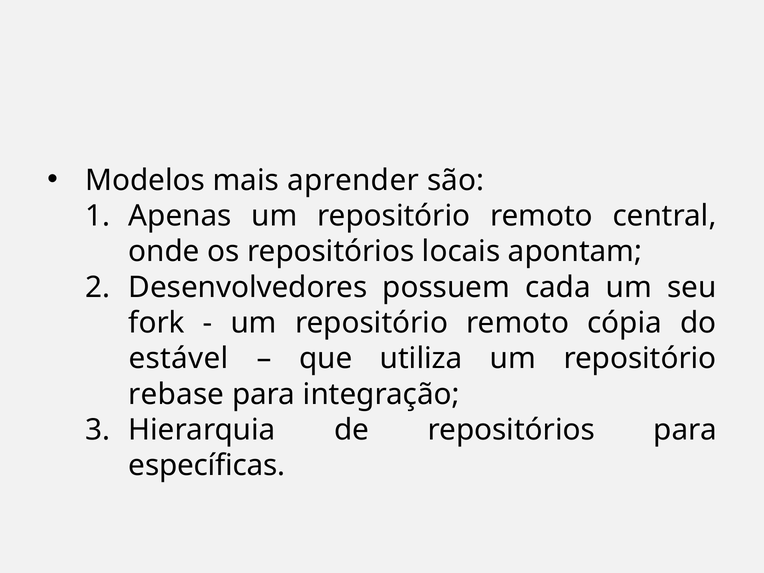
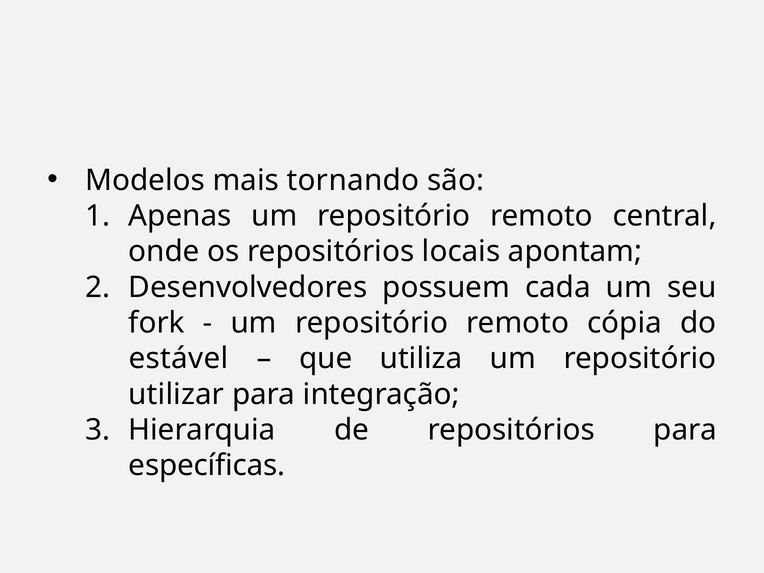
aprender: aprender -> tornando
rebase: rebase -> utilizar
